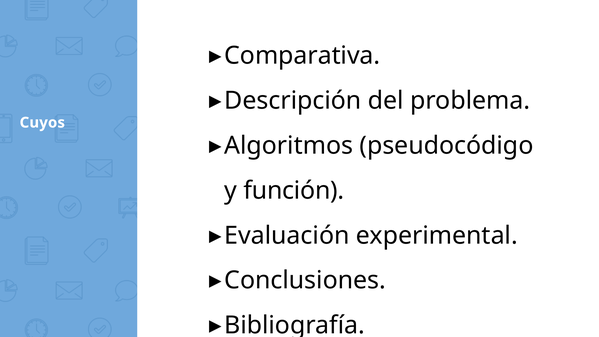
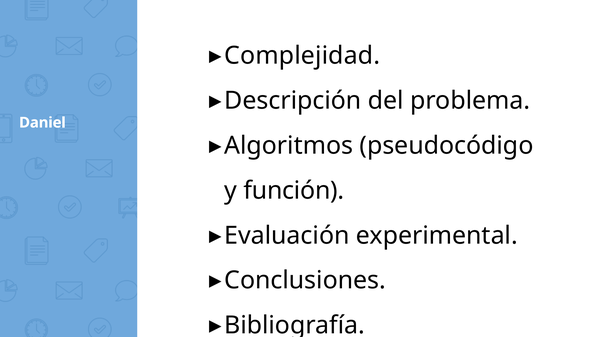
Comparativa: Comparativa -> Complejidad
Cuyos: Cuyos -> Daniel
